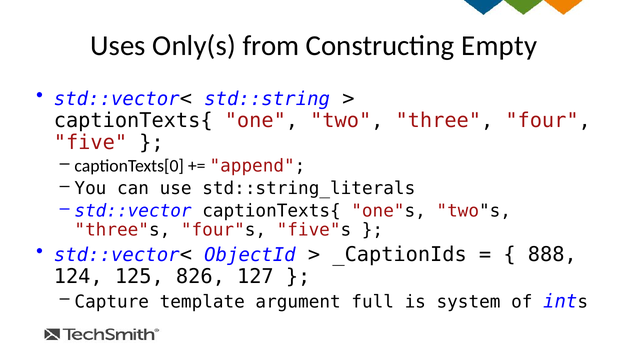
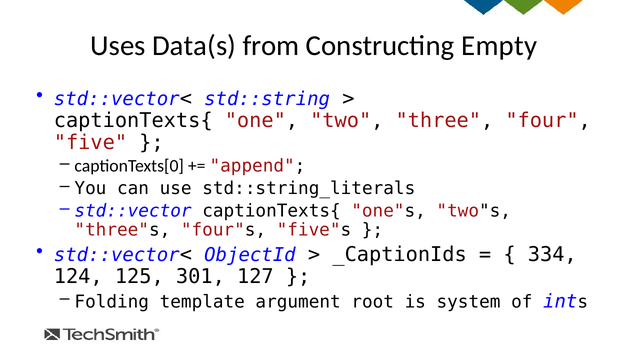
Only(s: Only(s -> Data(s
888: 888 -> 334
826: 826 -> 301
Capture: Capture -> Folding
full: full -> root
